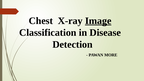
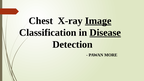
Disease underline: none -> present
